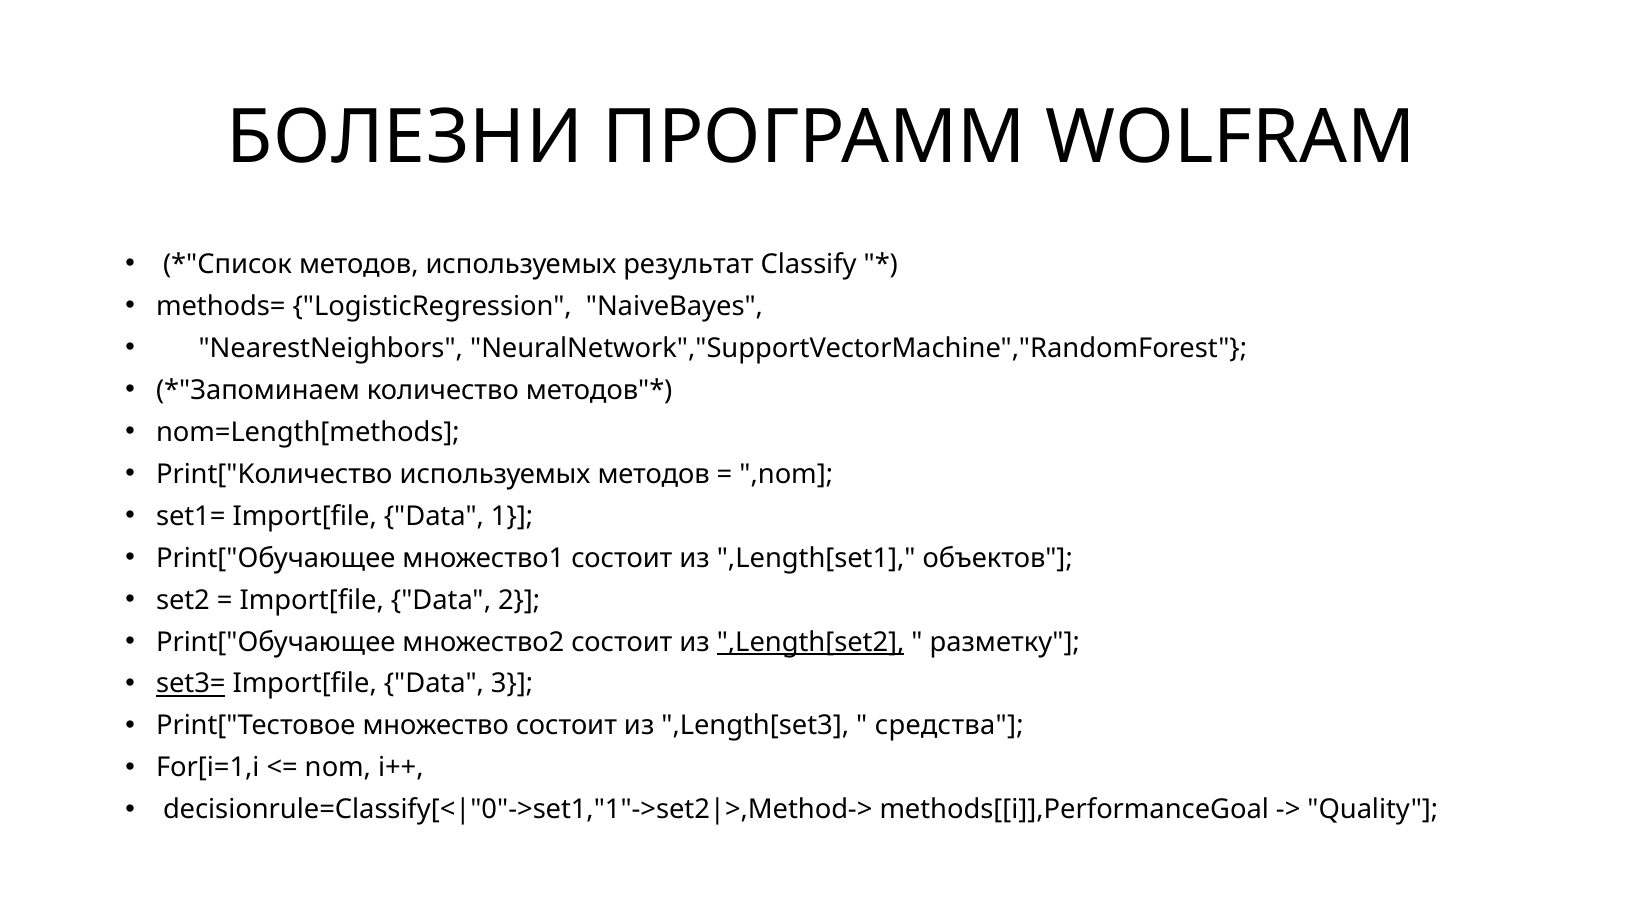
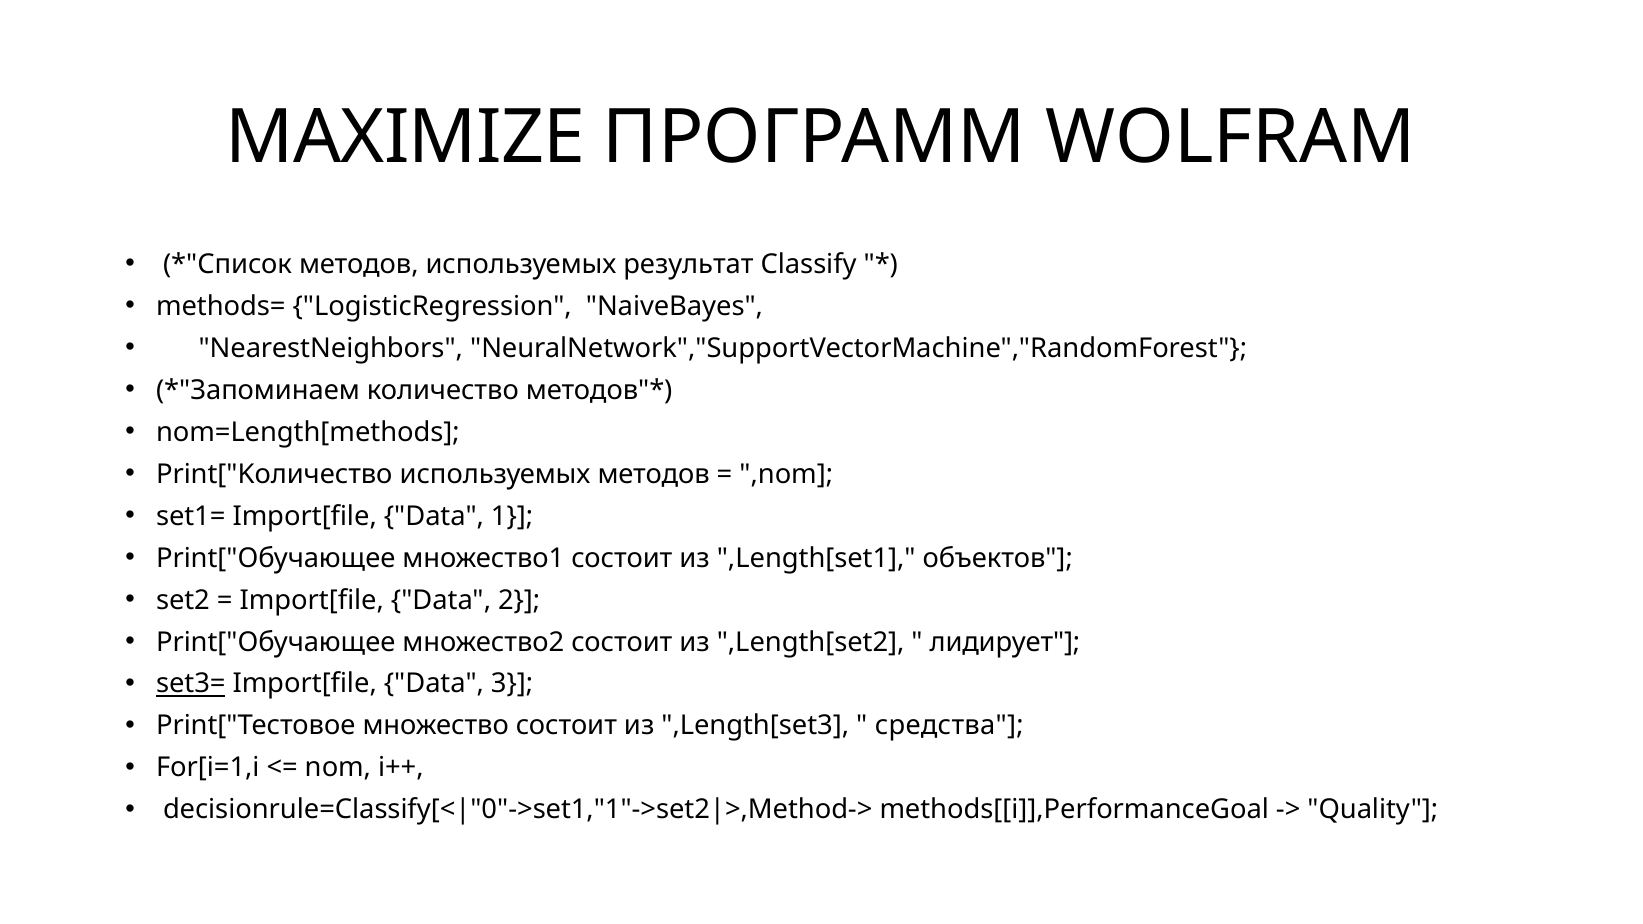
БОЛЕЗНИ: БОЛЕЗНИ -> MAXIMIZE
,Length[set2 underline: present -> none
разметку: разметку -> лидирует
